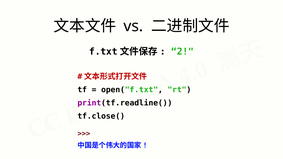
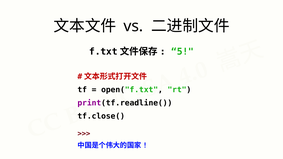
2: 2 -> 5
